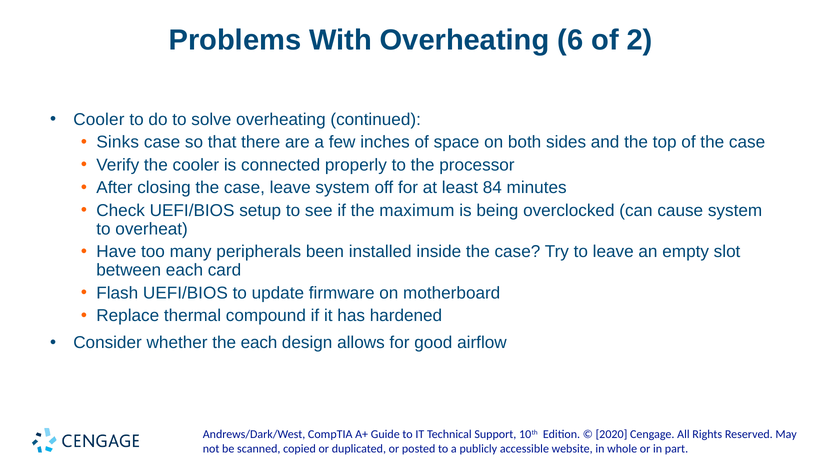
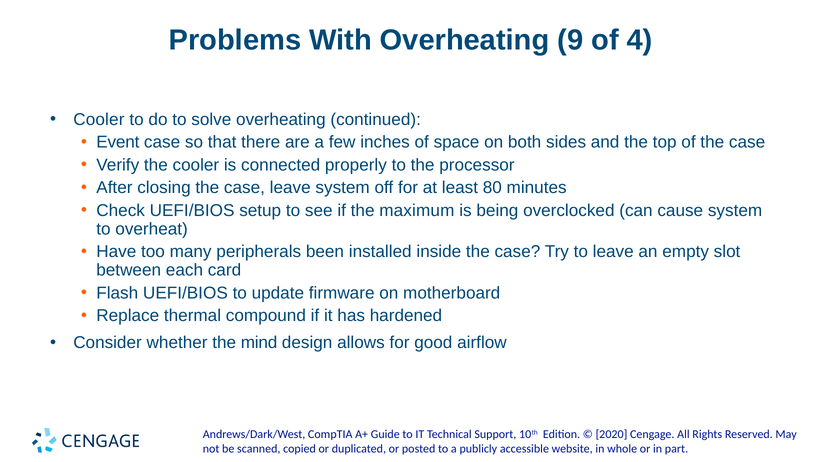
6: 6 -> 9
2: 2 -> 4
Sinks: Sinks -> Event
84: 84 -> 80
the each: each -> mind
